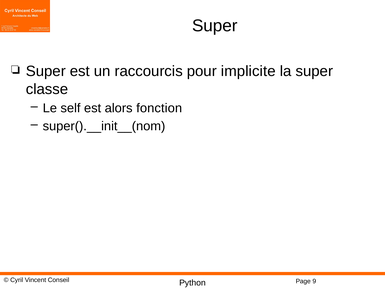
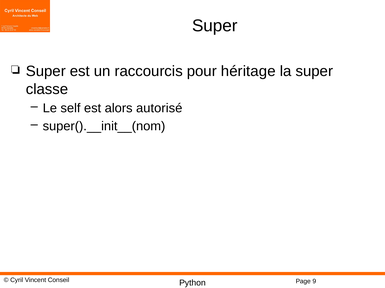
implicite: implicite -> héritage
fonction: fonction -> autorisé
